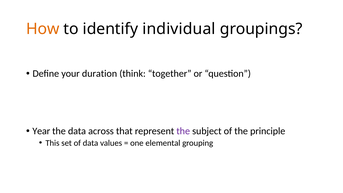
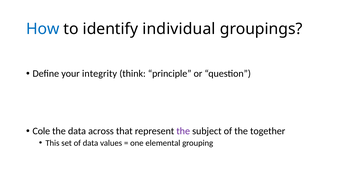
How colour: orange -> blue
duration: duration -> integrity
together: together -> principle
Year: Year -> Cole
principle: principle -> together
